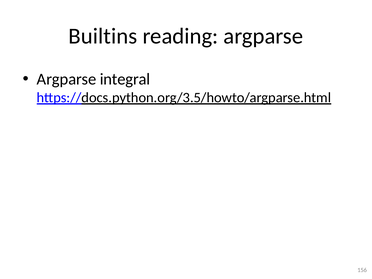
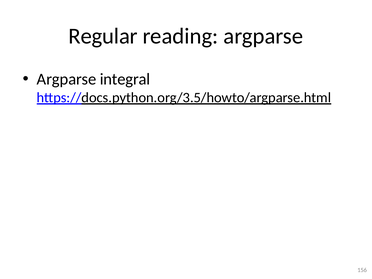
Builtins: Builtins -> Regular
